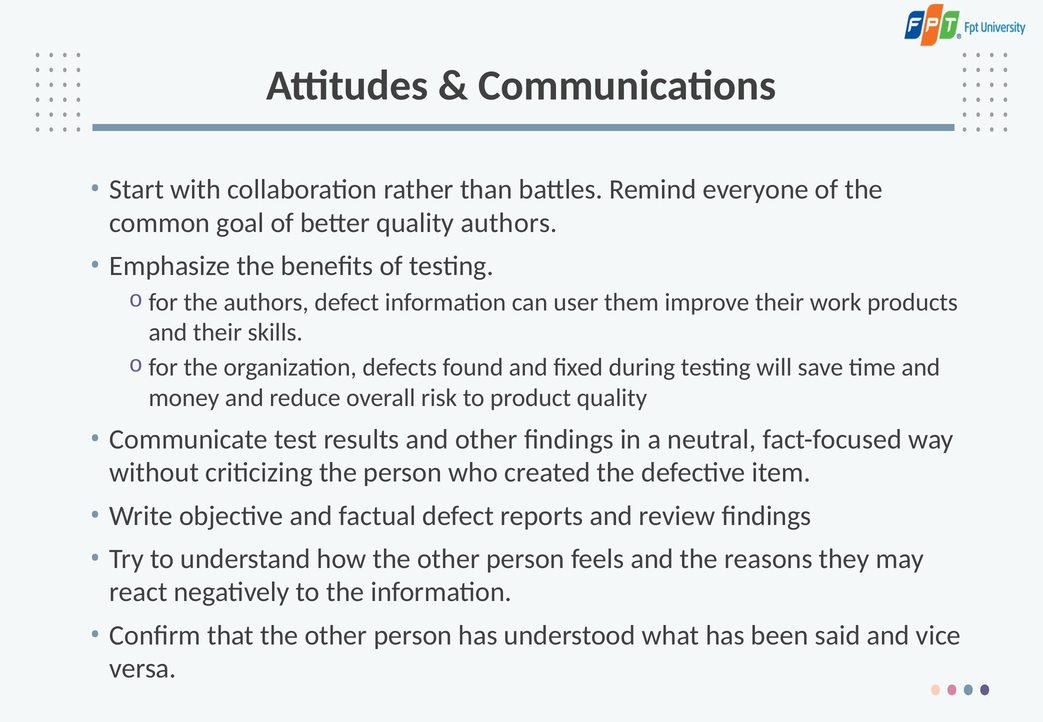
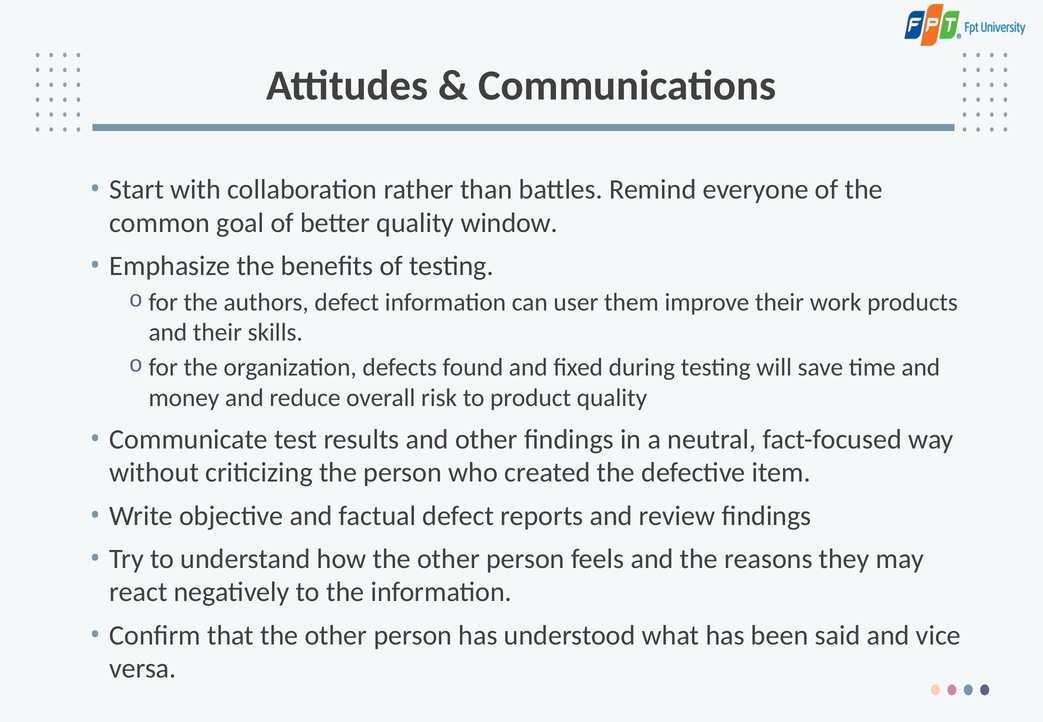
quality authors: authors -> window
